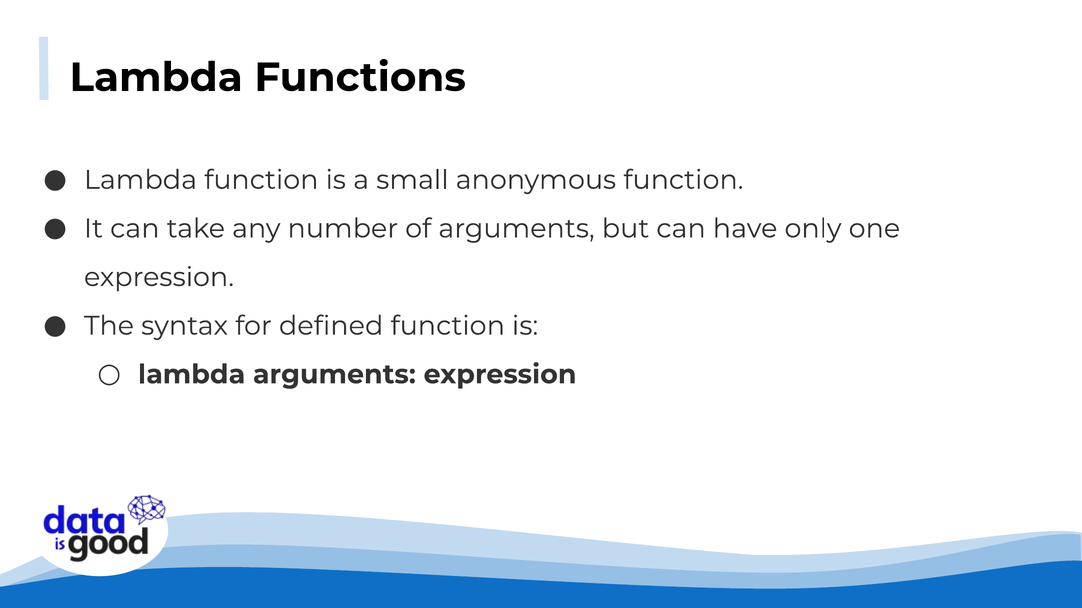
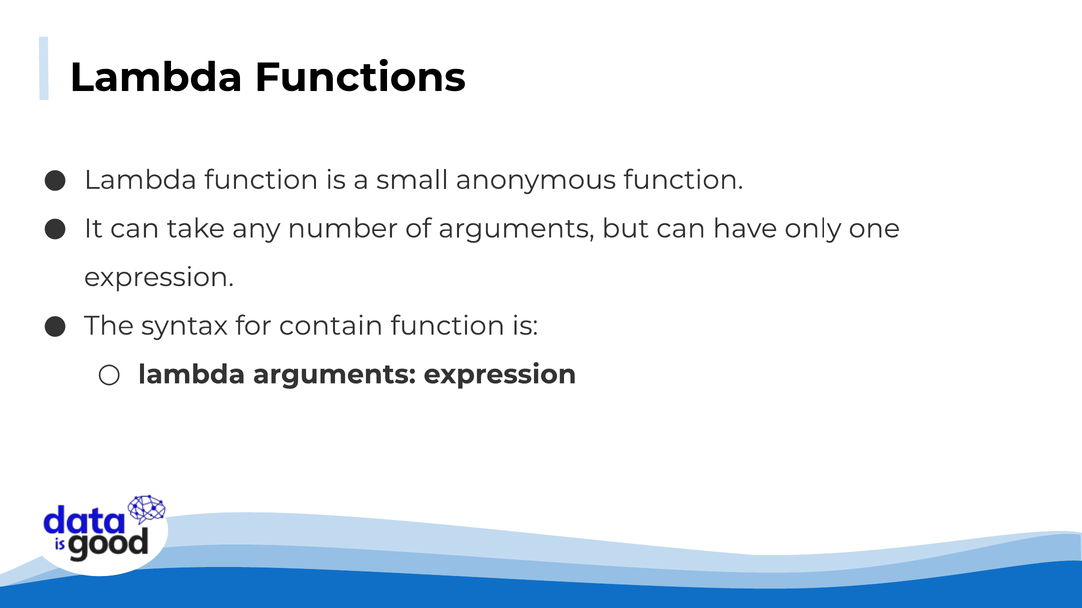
defined: defined -> contain
